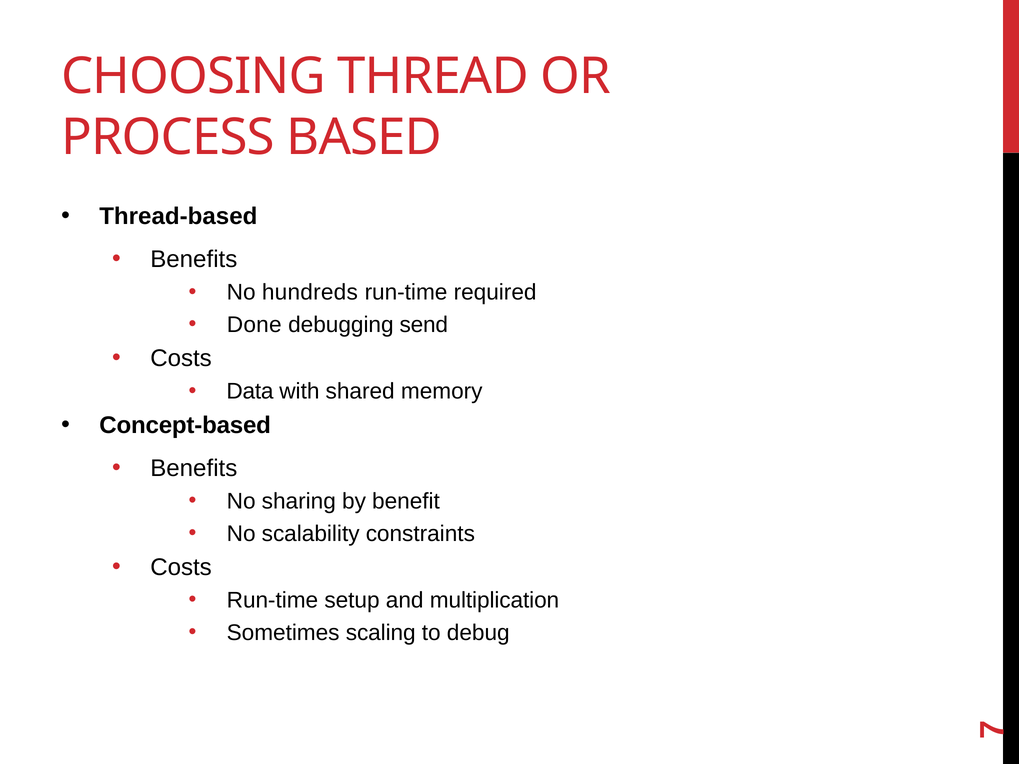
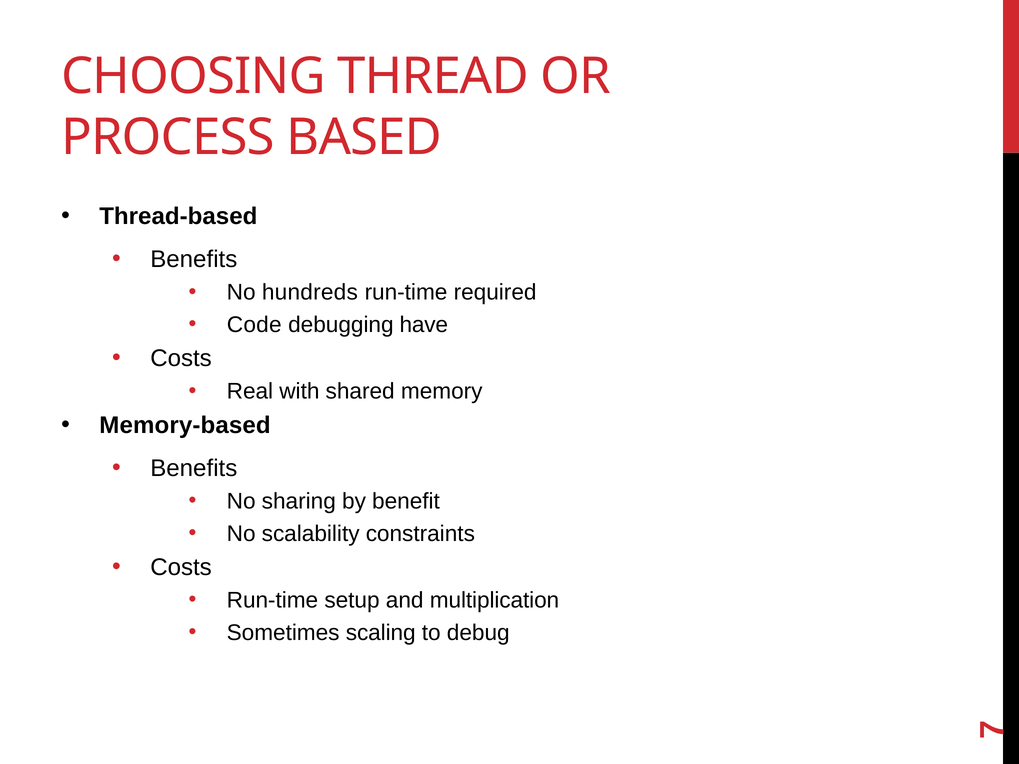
Done: Done -> Code
send: send -> have
Data: Data -> Real
Concept-based: Concept-based -> Memory-based
